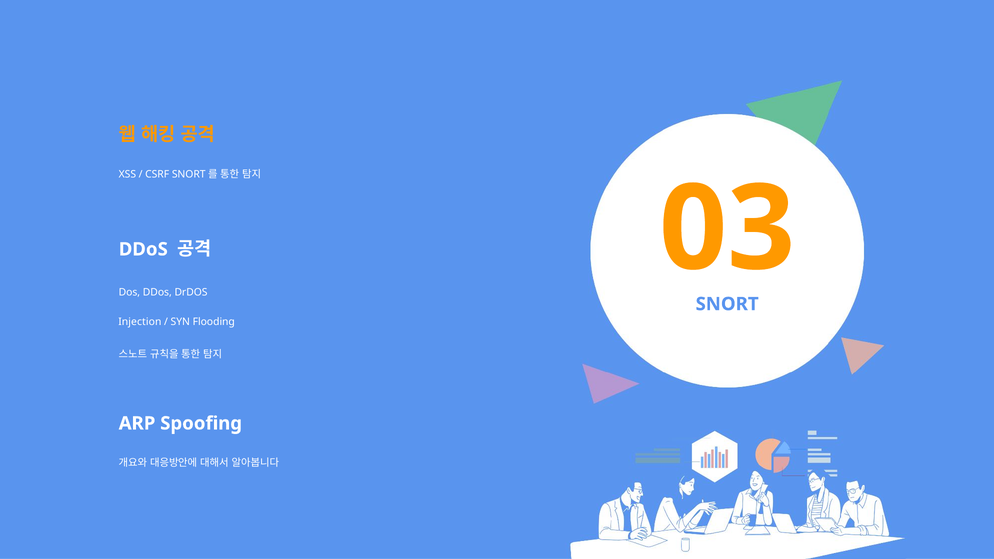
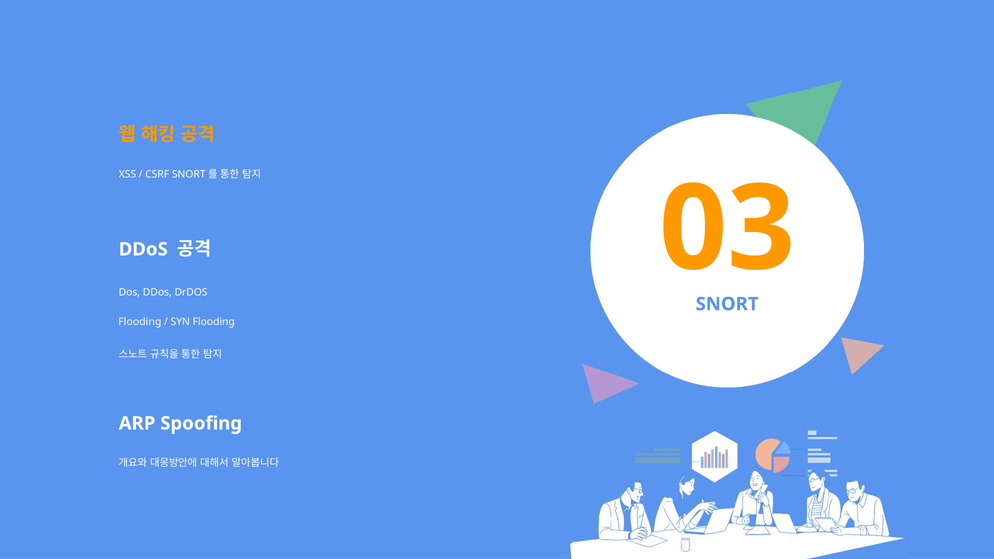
Injection at (140, 322): Injection -> Flooding
